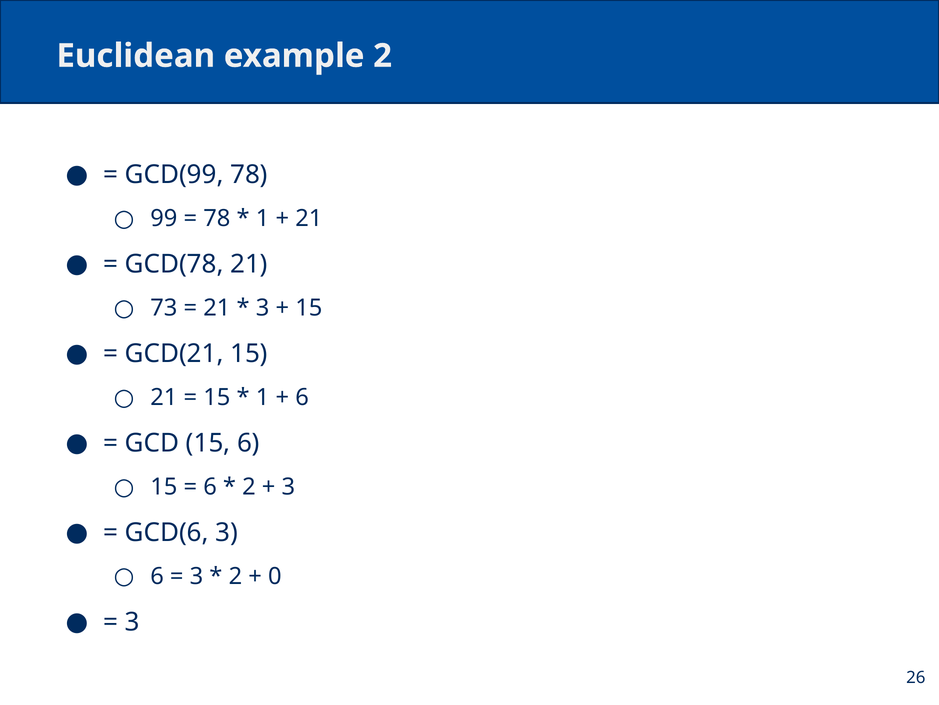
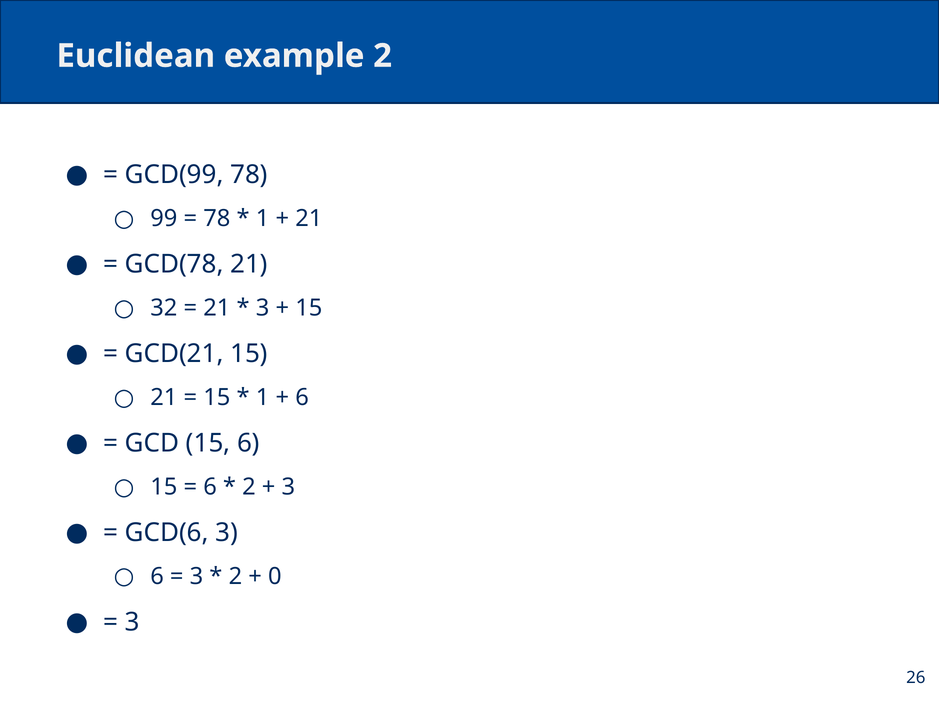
73: 73 -> 32
